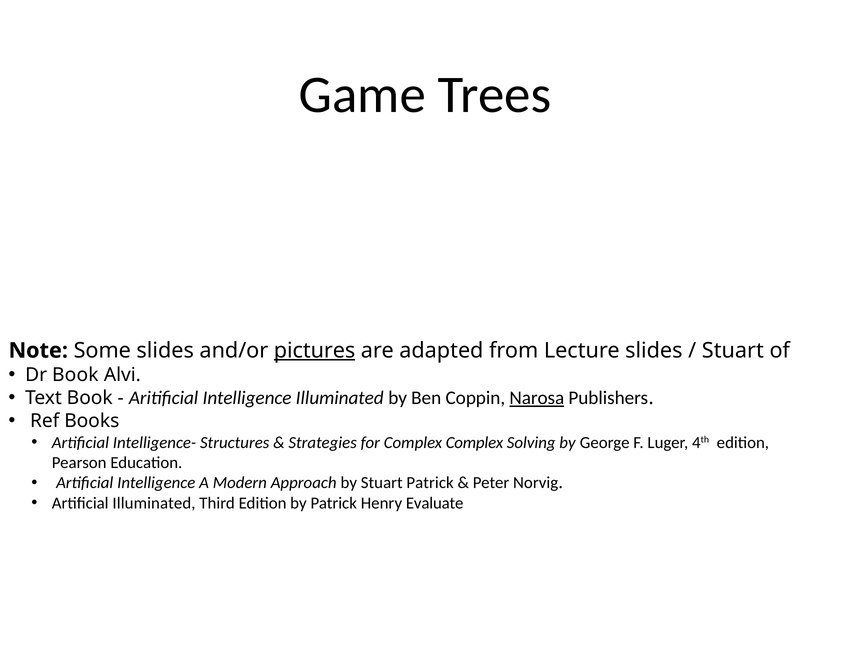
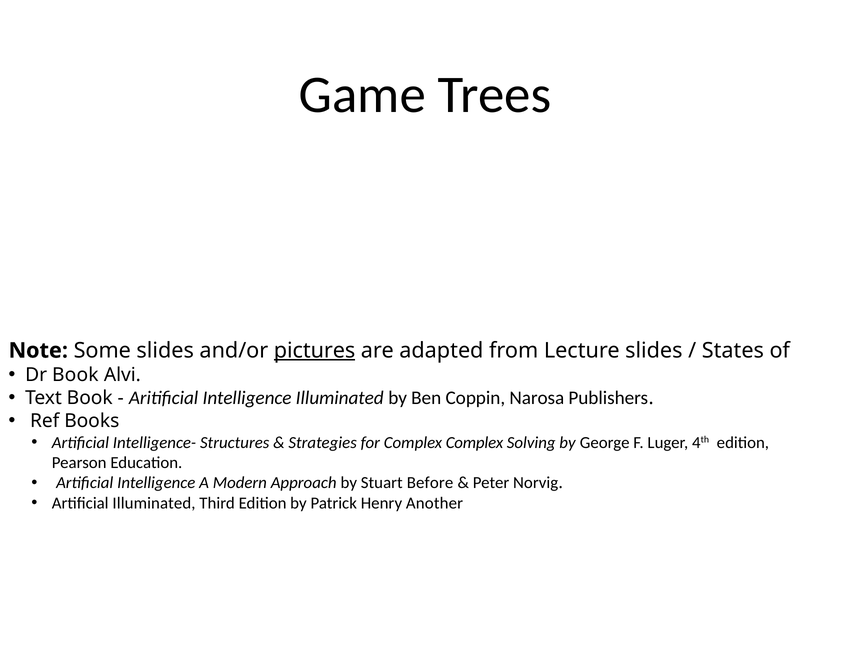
Stuart at (733, 350): Stuart -> States
Narosa underline: present -> none
Stuart Patrick: Patrick -> Before
Evaluate: Evaluate -> Another
